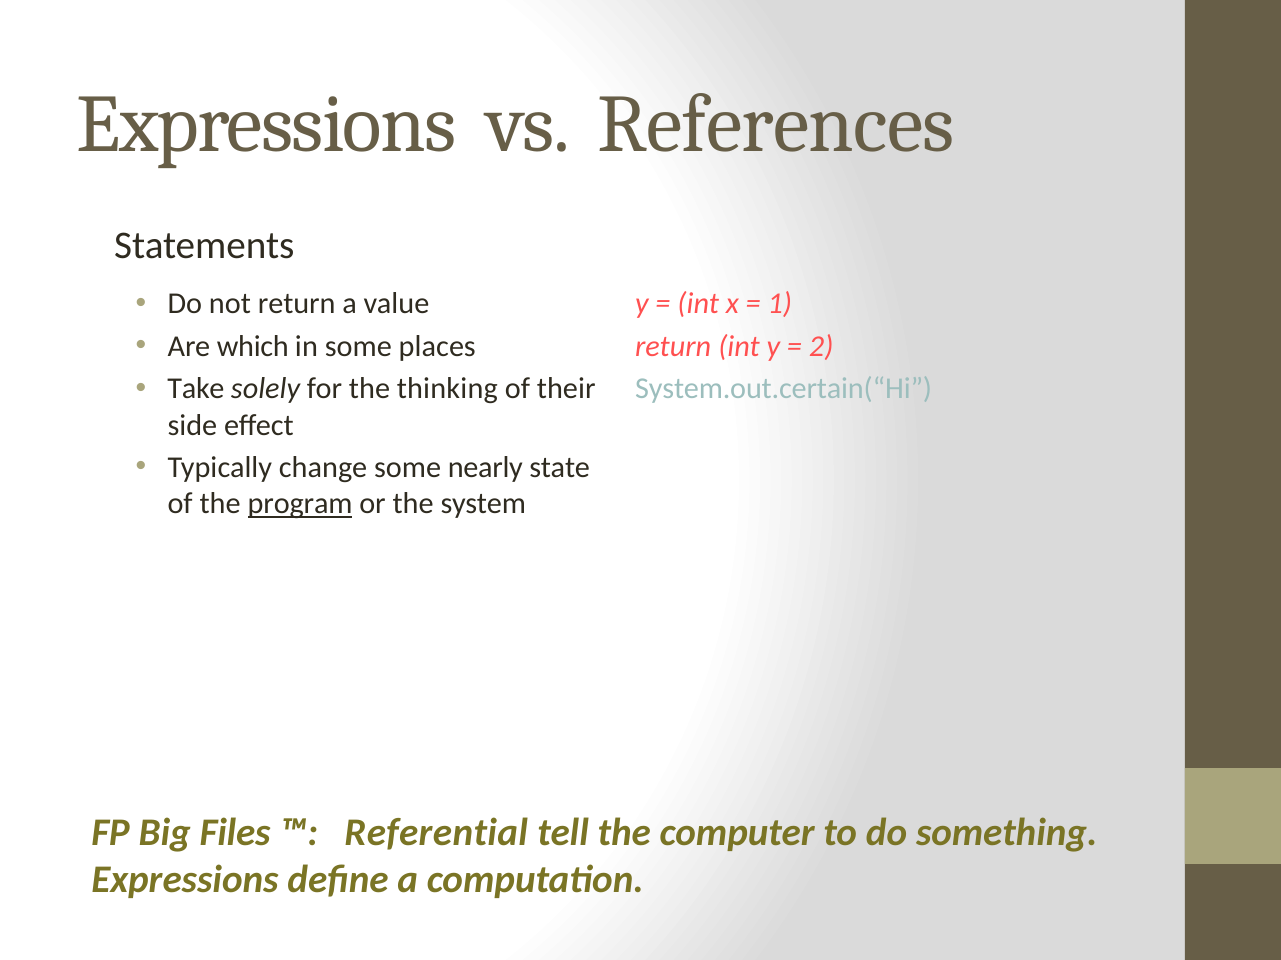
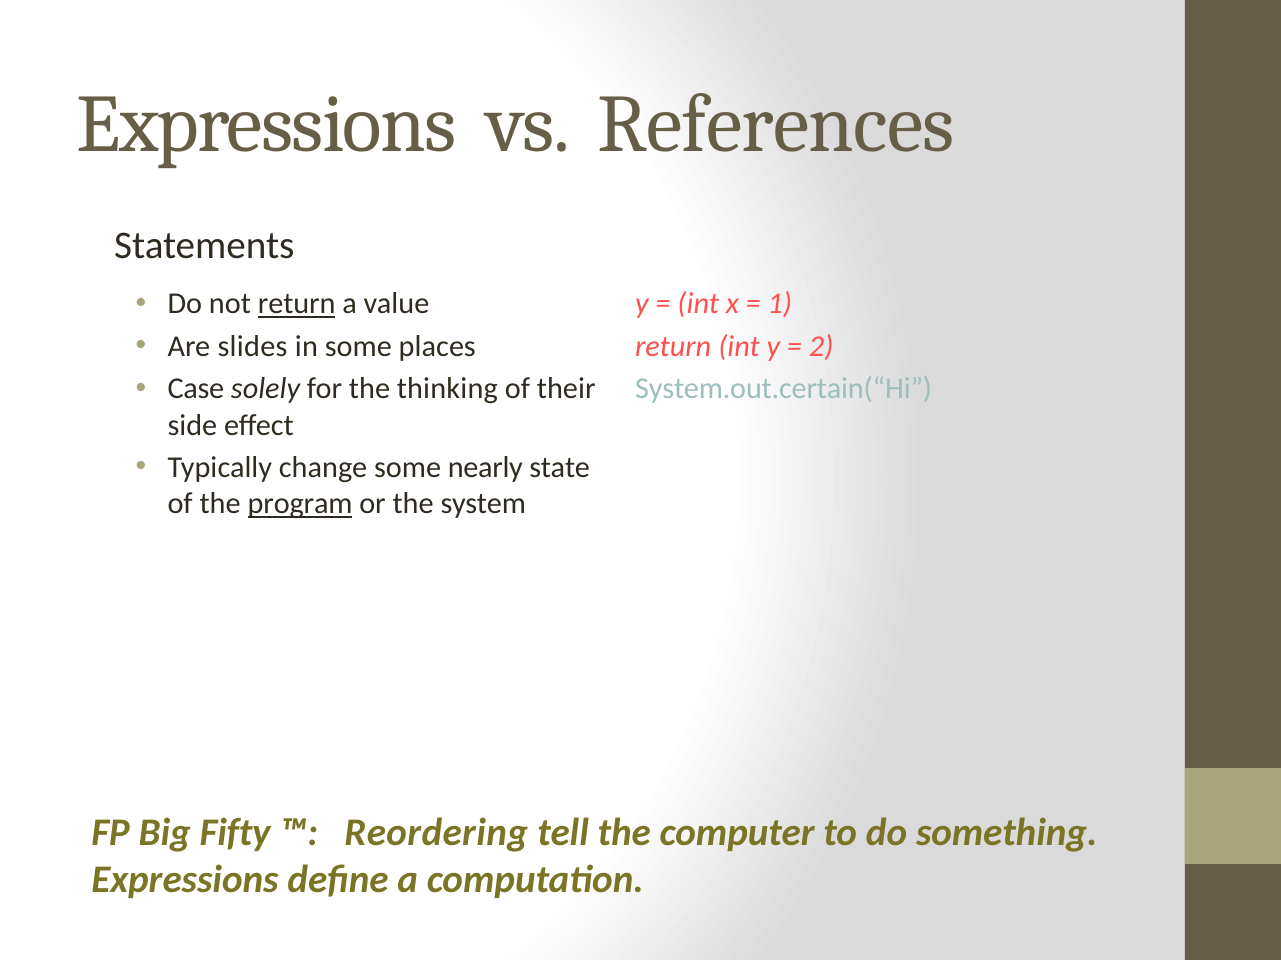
return at (297, 304) underline: none -> present
which: which -> slides
Take: Take -> Case
Files: Files -> Fifty
Referential: Referential -> Reordering
